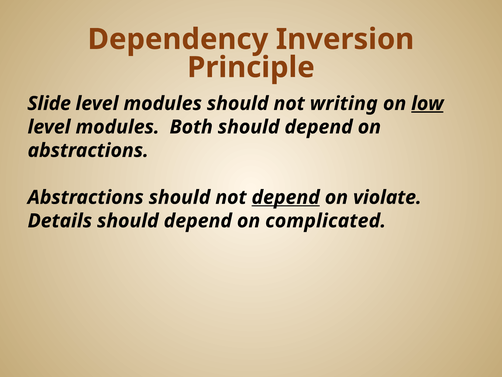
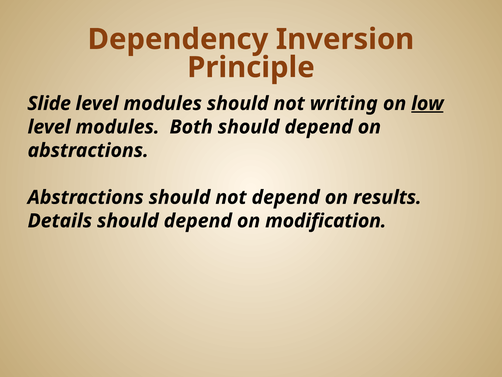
depend at (286, 197) underline: present -> none
violate: violate -> results
complicated: complicated -> modification
